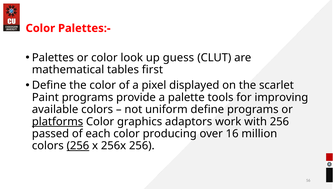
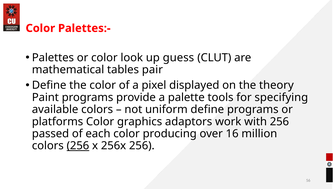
first: first -> pair
scarlet: scarlet -> theory
improving: improving -> specifying
platforms underline: present -> none
